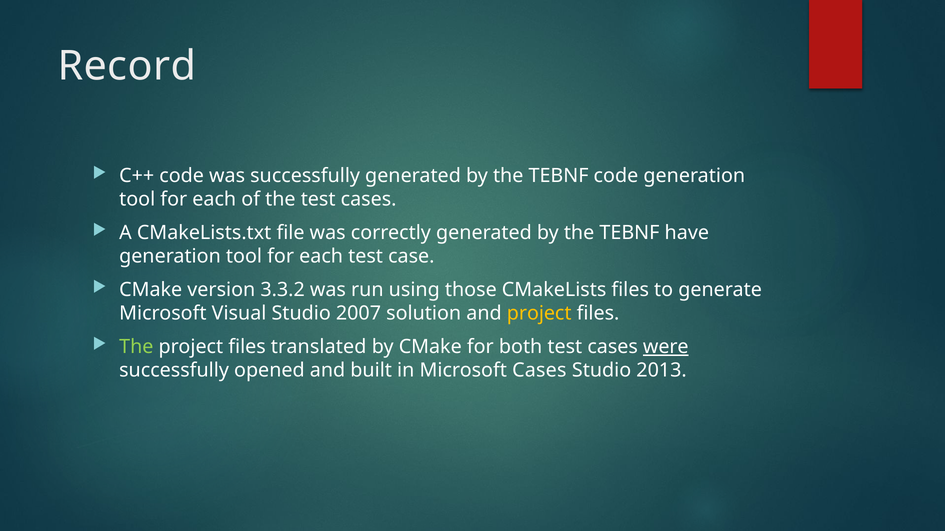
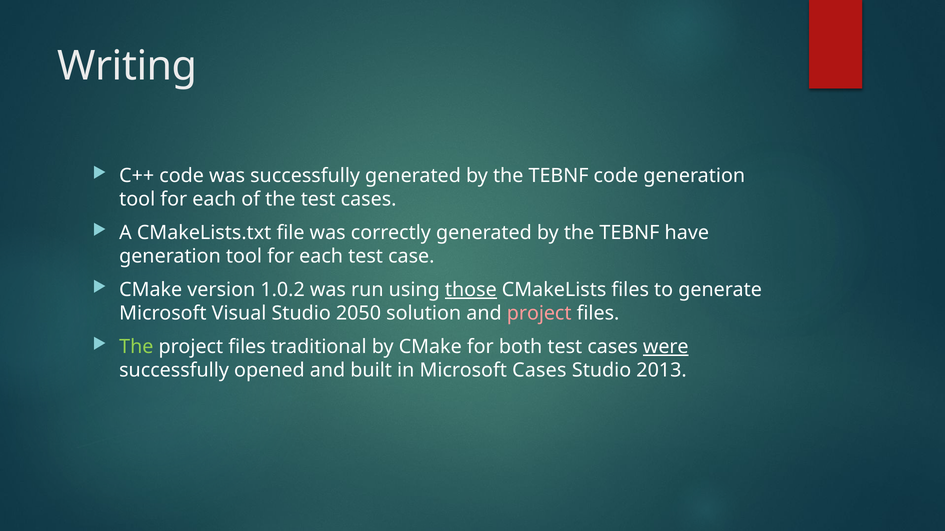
Record: Record -> Writing
3.3.2: 3.3.2 -> 1.0.2
those underline: none -> present
2007: 2007 -> 2050
project at (539, 314) colour: yellow -> pink
translated: translated -> traditional
